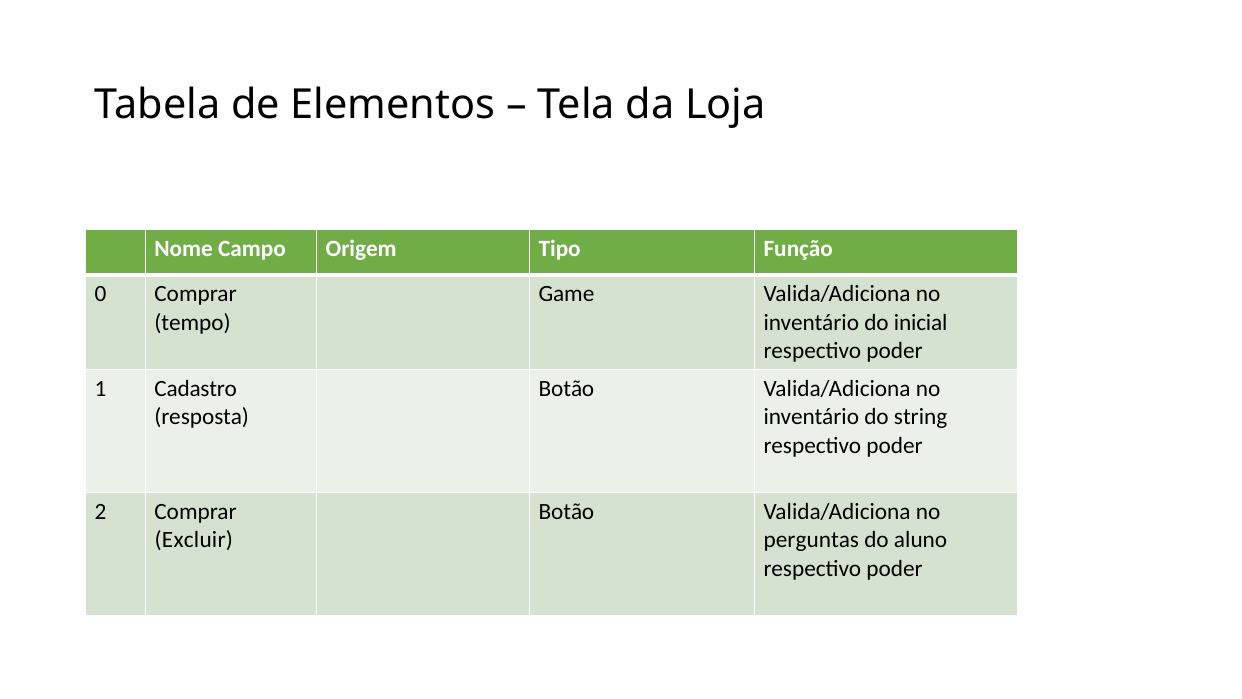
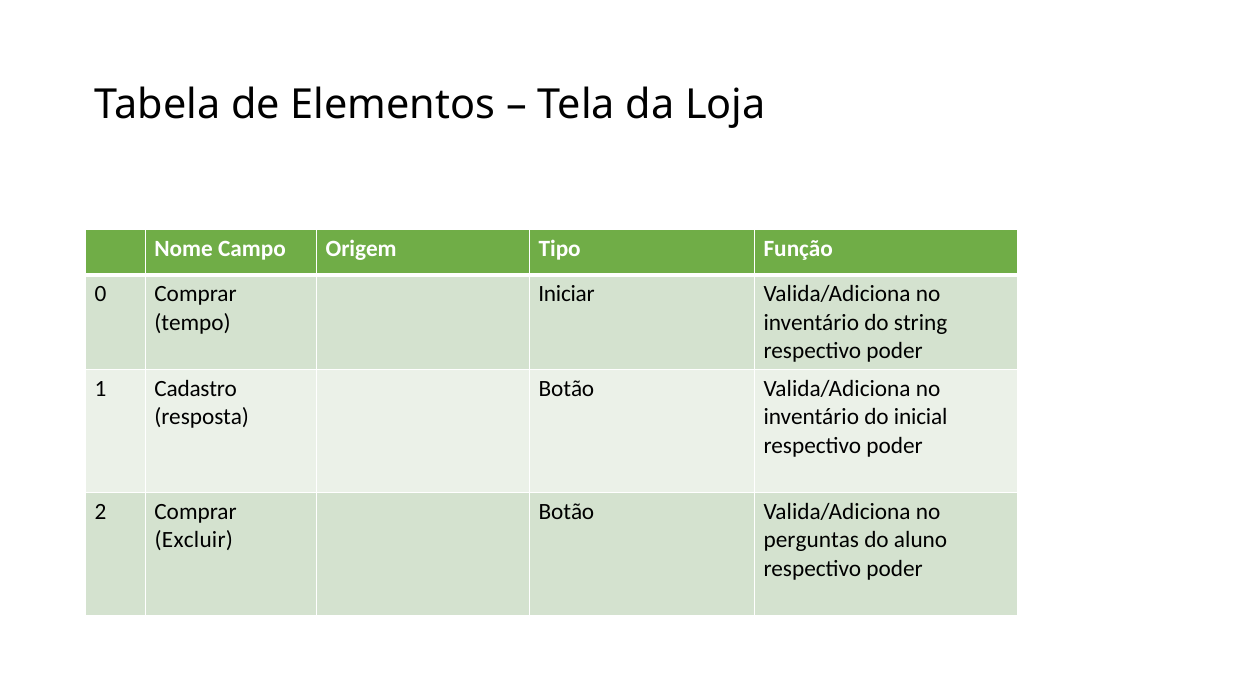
Game: Game -> Iniciar
inicial: inicial -> string
string: string -> inicial
